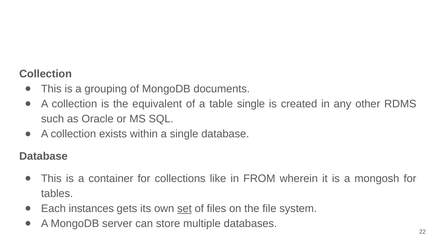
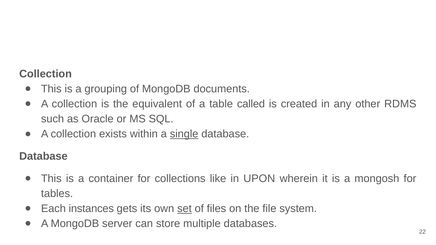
table single: single -> called
single at (184, 134) underline: none -> present
FROM: FROM -> UPON
